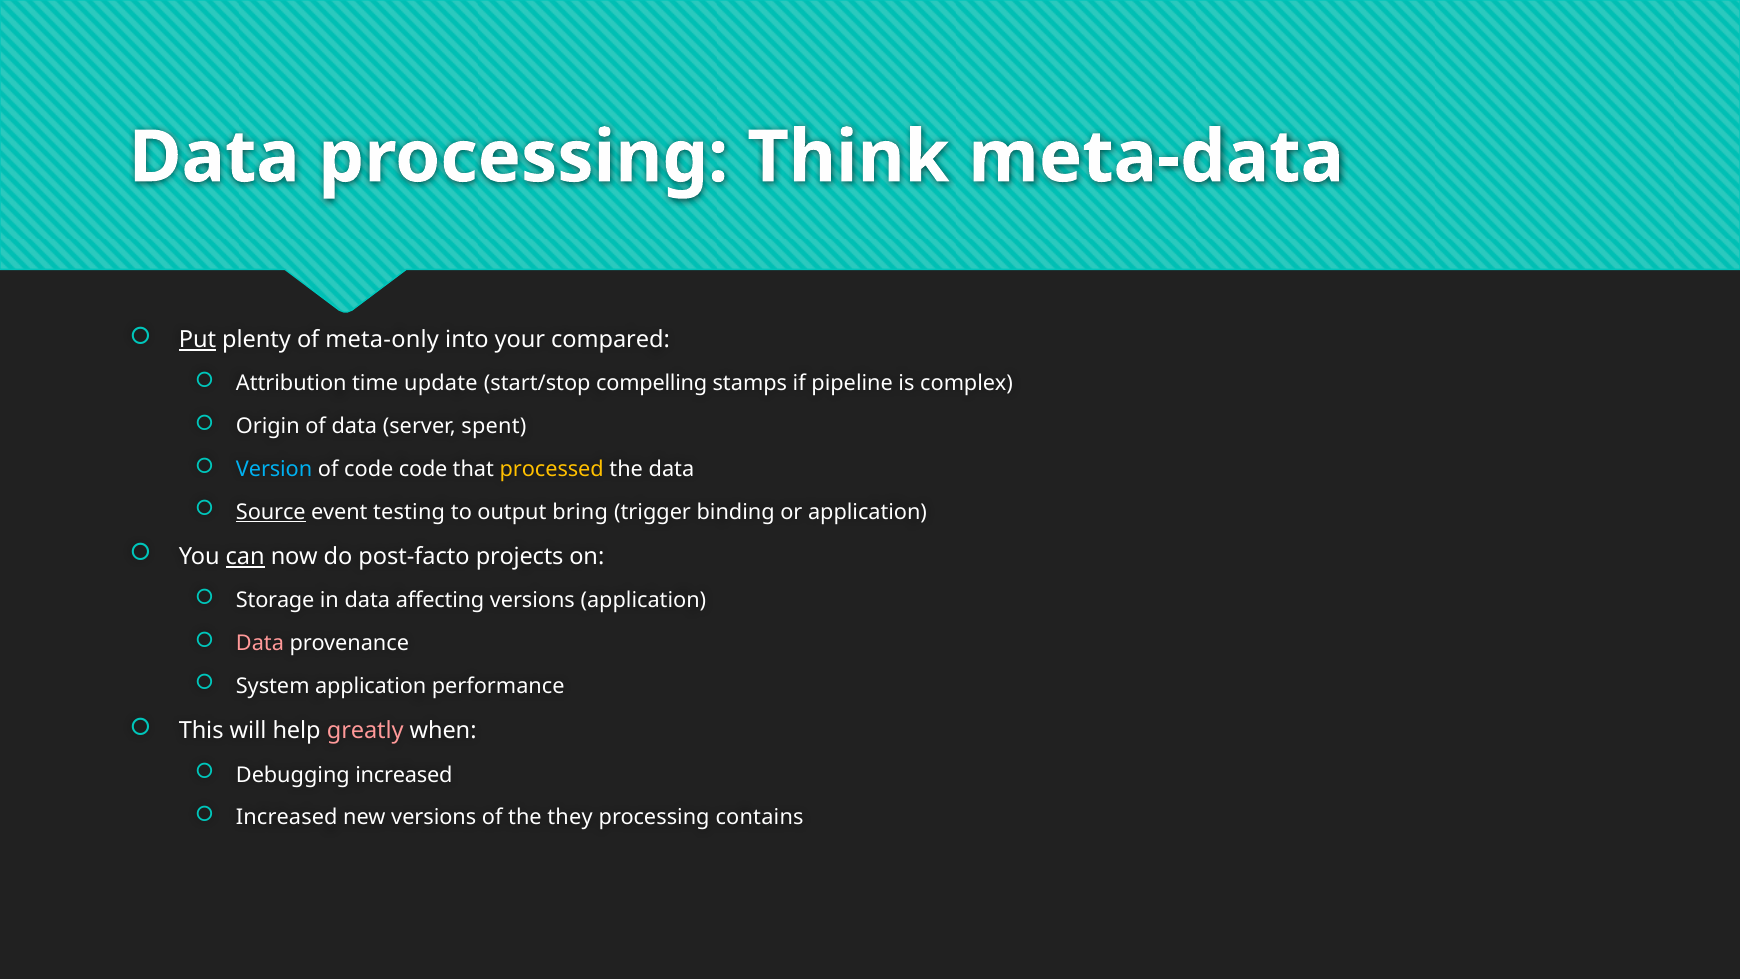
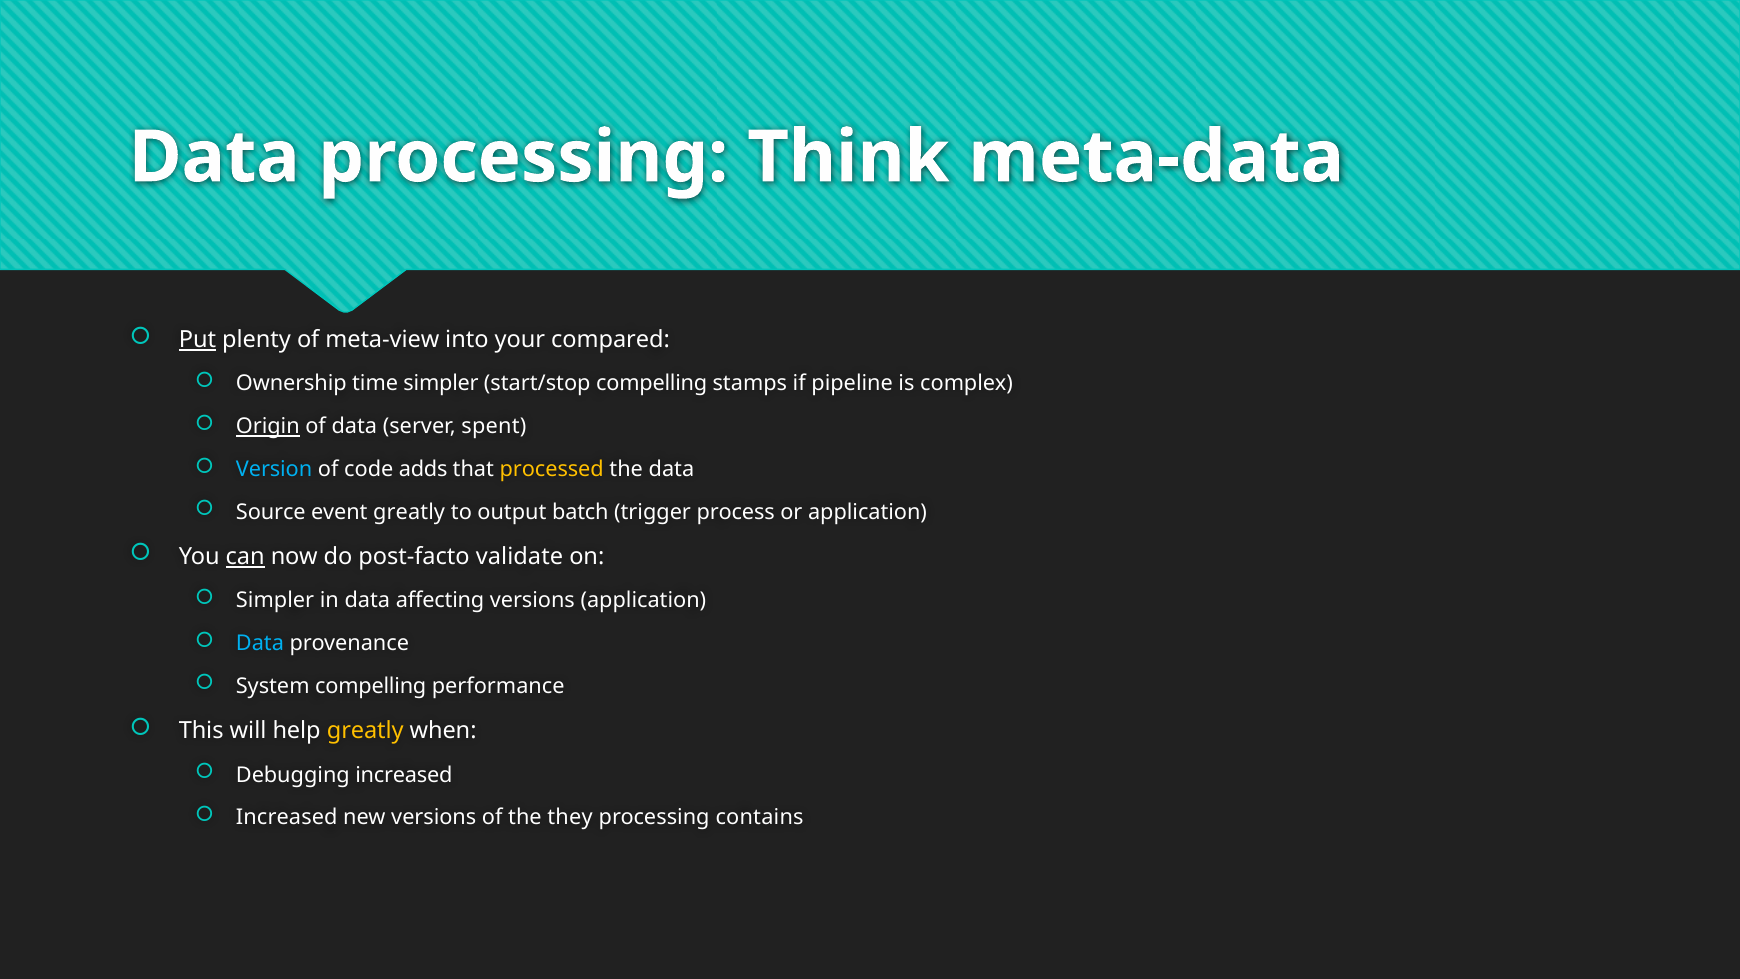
meta-only: meta-only -> meta-view
Attribution: Attribution -> Ownership
time update: update -> simpler
Origin underline: none -> present
code code: code -> adds
Source underline: present -> none
event testing: testing -> greatly
bring: bring -> batch
binding: binding -> process
projects: projects -> validate
Storage at (275, 601): Storage -> Simpler
Data at (260, 643) colour: pink -> light blue
System application: application -> compelling
greatly at (365, 731) colour: pink -> yellow
